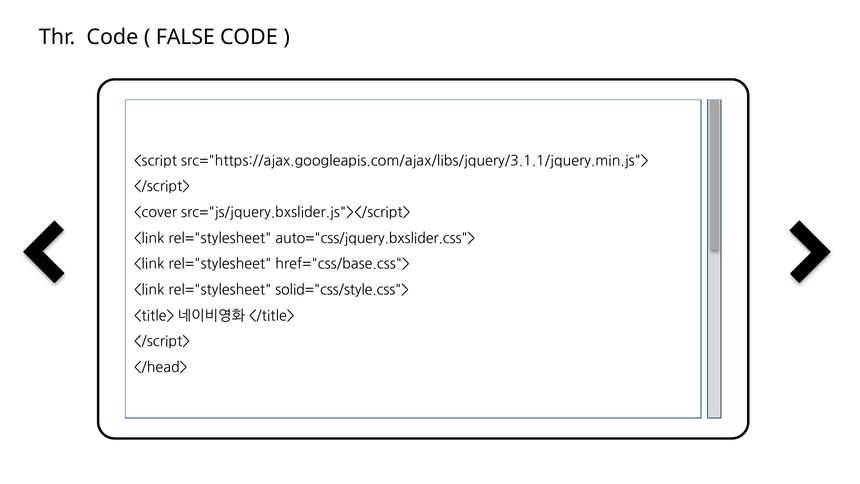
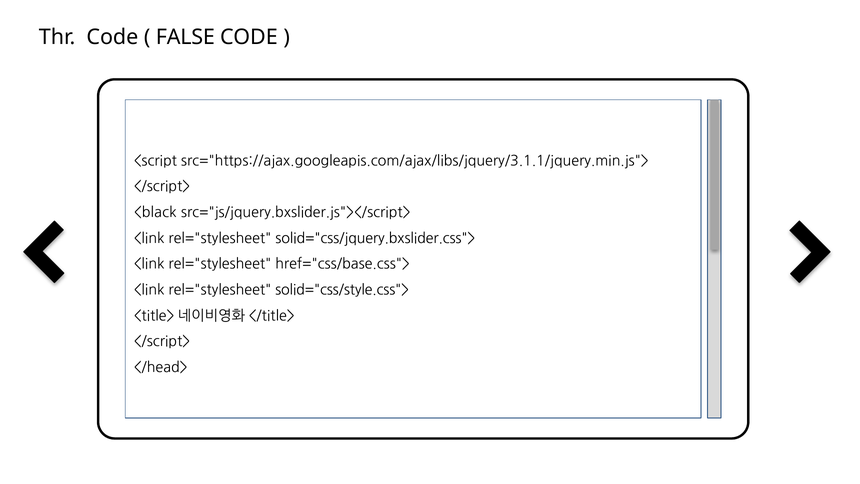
<cover: <cover -> <black
auto="css/jquery.bxslider.css">: auto="css/jquery.bxslider.css"> -> solid="css/jquery.bxslider.css">
